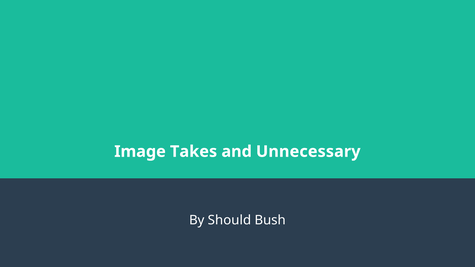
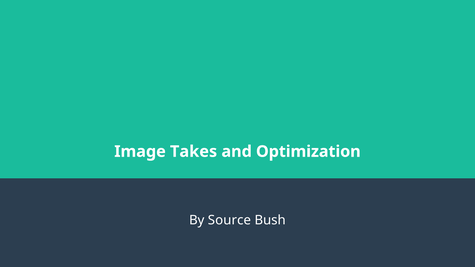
Unnecessary: Unnecessary -> Optimization
Should: Should -> Source
